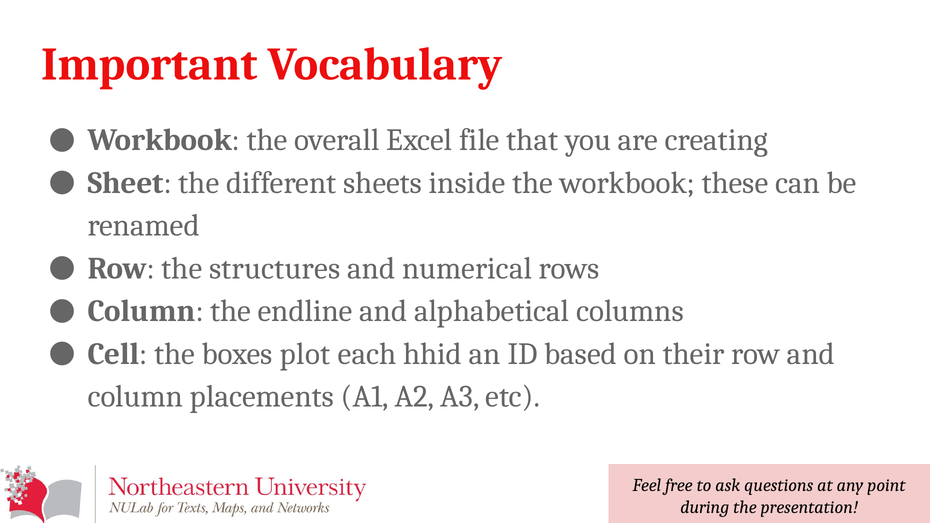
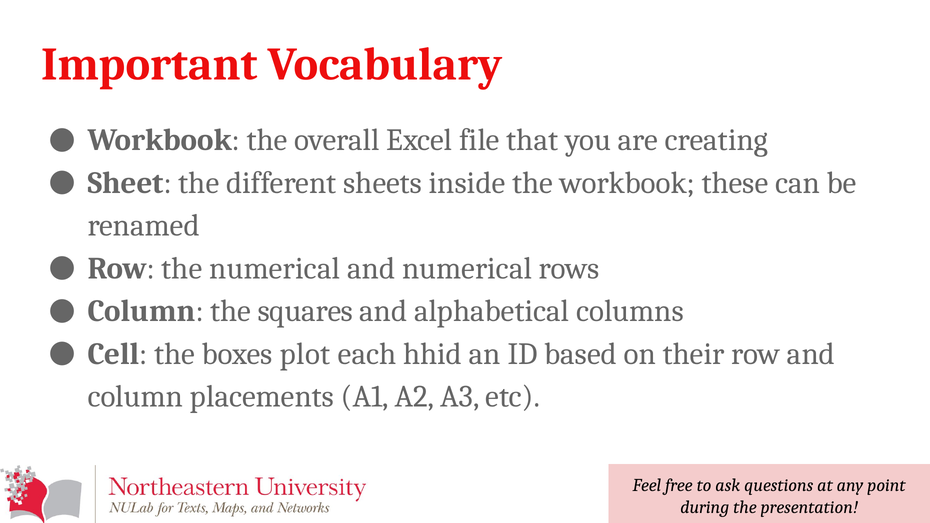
the structures: structures -> numerical
endline: endline -> squares
